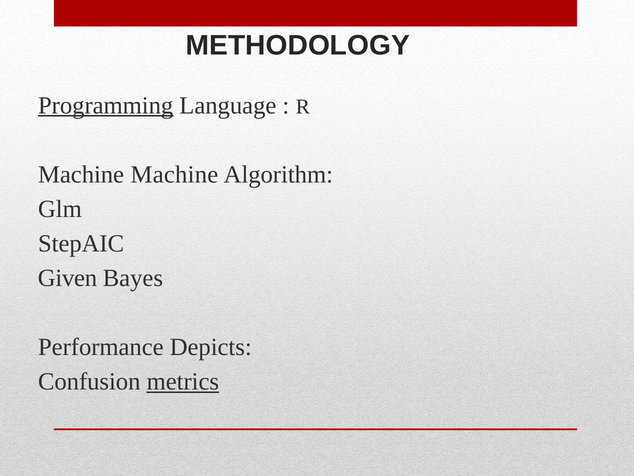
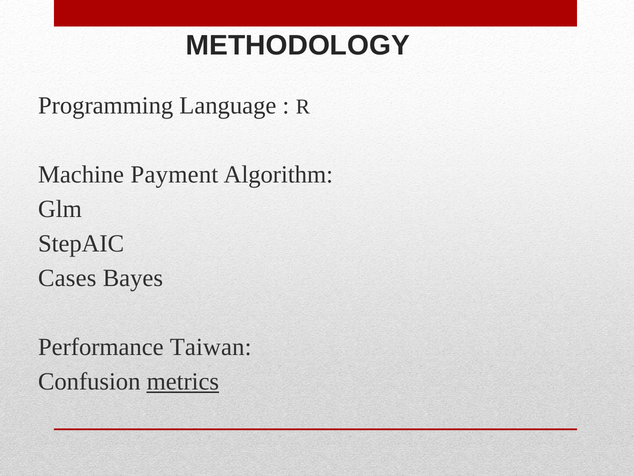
Programming underline: present -> none
Machine Machine: Machine -> Payment
Given: Given -> Cases
Depicts: Depicts -> Taiwan
